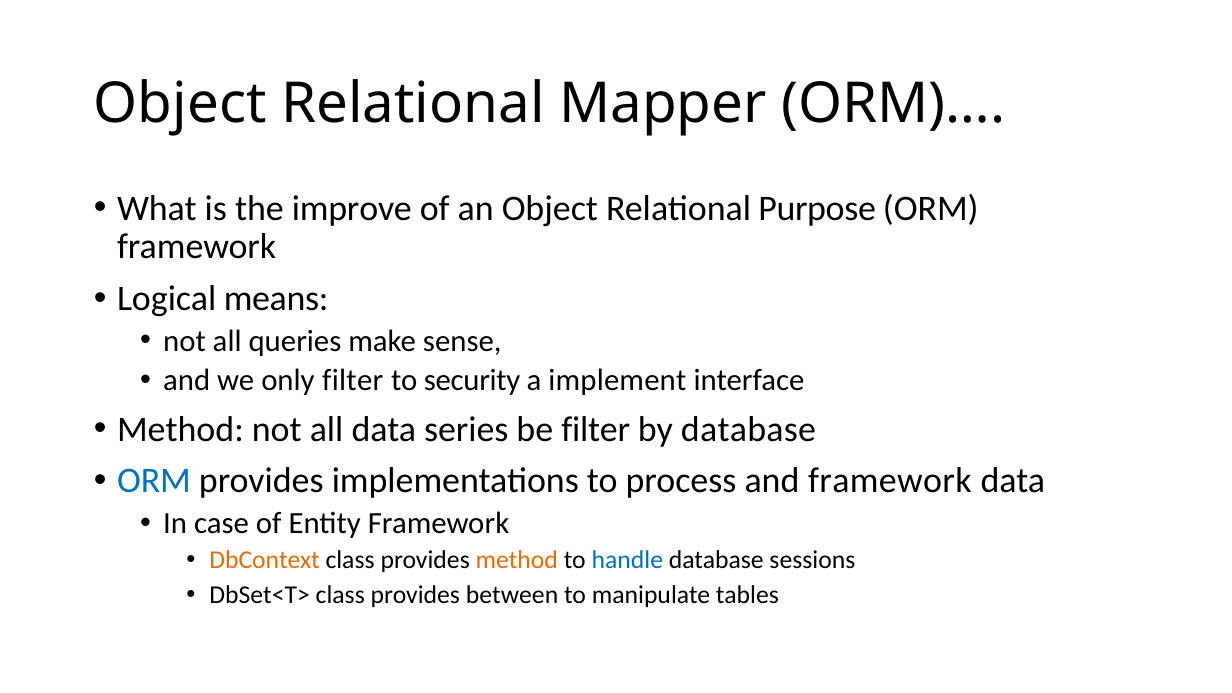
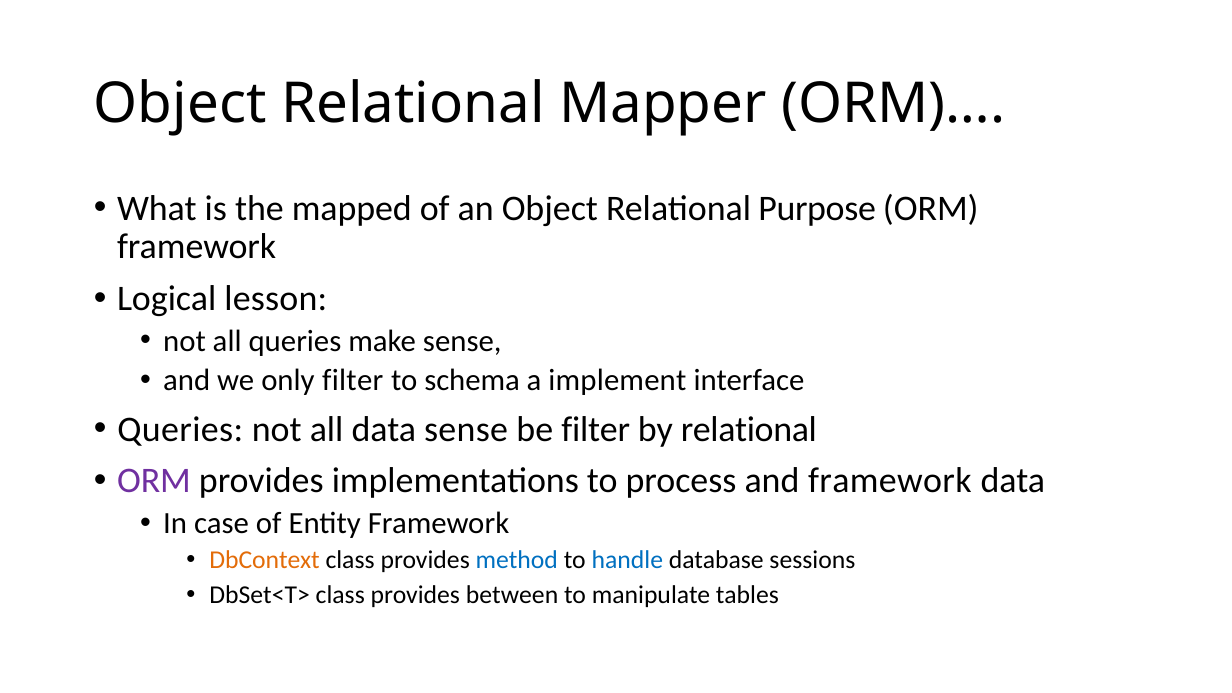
improve: improve -> mapped
means: means -> lesson
security: security -> schema
Method at (180, 429): Method -> Queries
data series: series -> sense
by database: database -> relational
ORM at (154, 481) colour: blue -> purple
method at (517, 560) colour: orange -> blue
